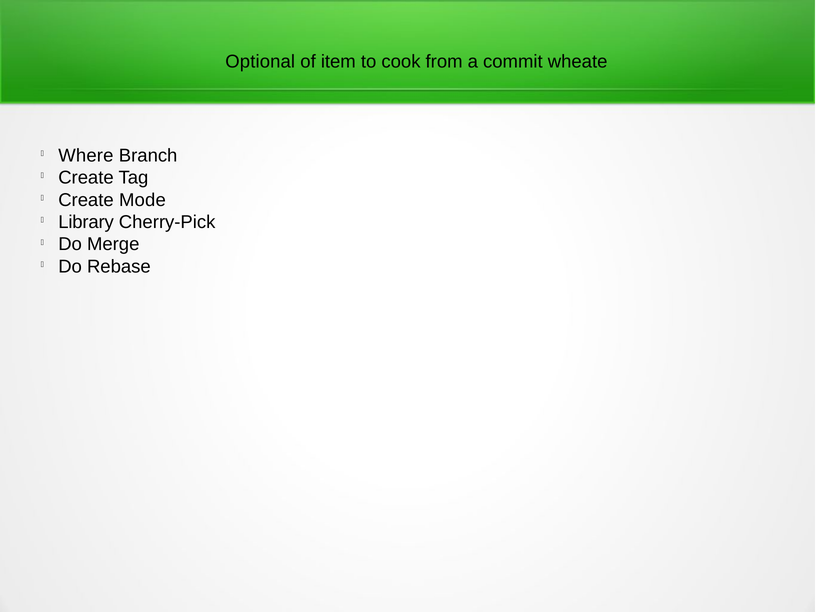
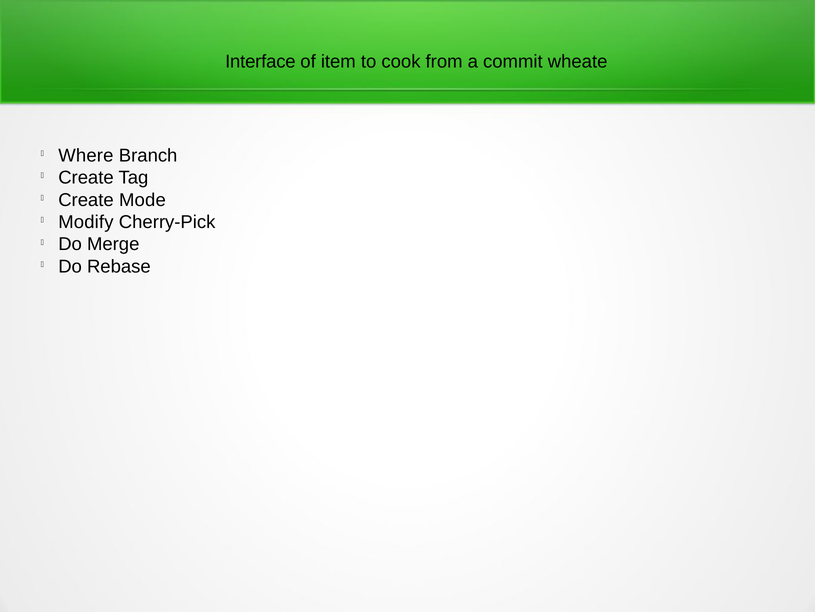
Optional: Optional -> Interface
Library: Library -> Modify
